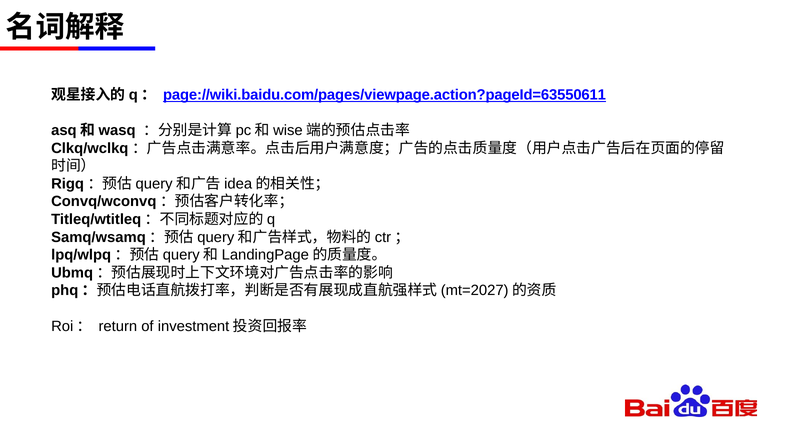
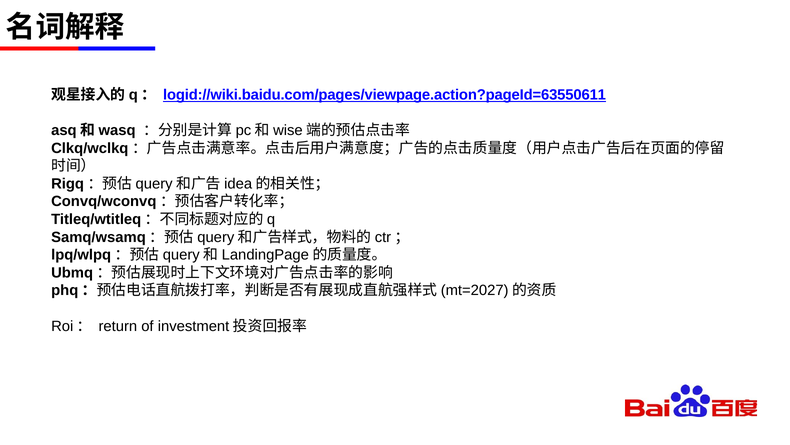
page://wiki.baidu.com/pages/viewpage.action?pageId=63550611: page://wiki.baidu.com/pages/viewpage.action?pageId=63550611 -> logid://wiki.baidu.com/pages/viewpage.action?pageId=63550611
